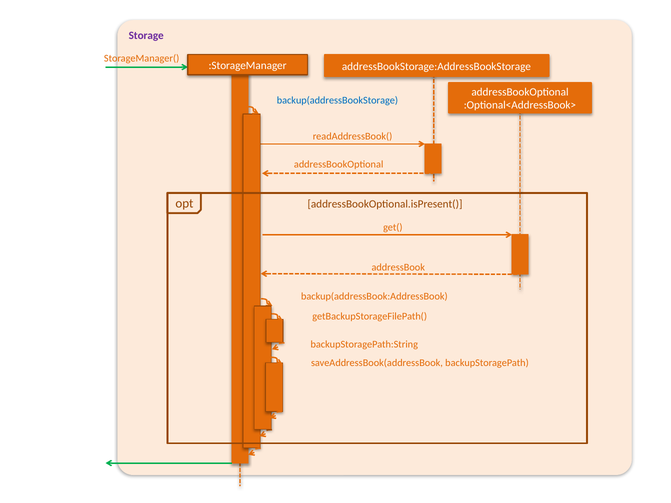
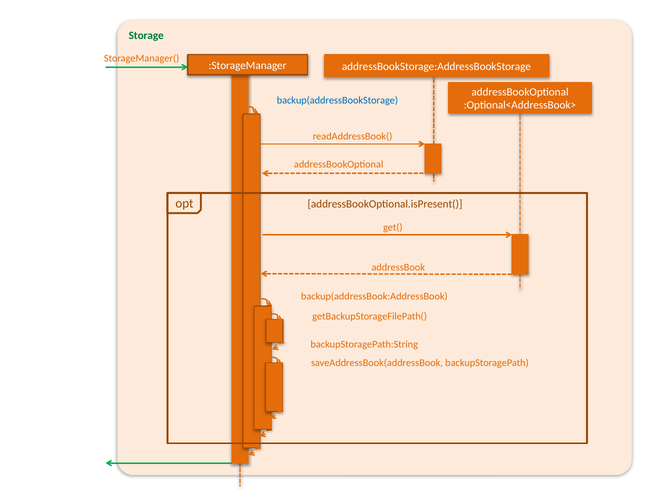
Storage colour: purple -> green
